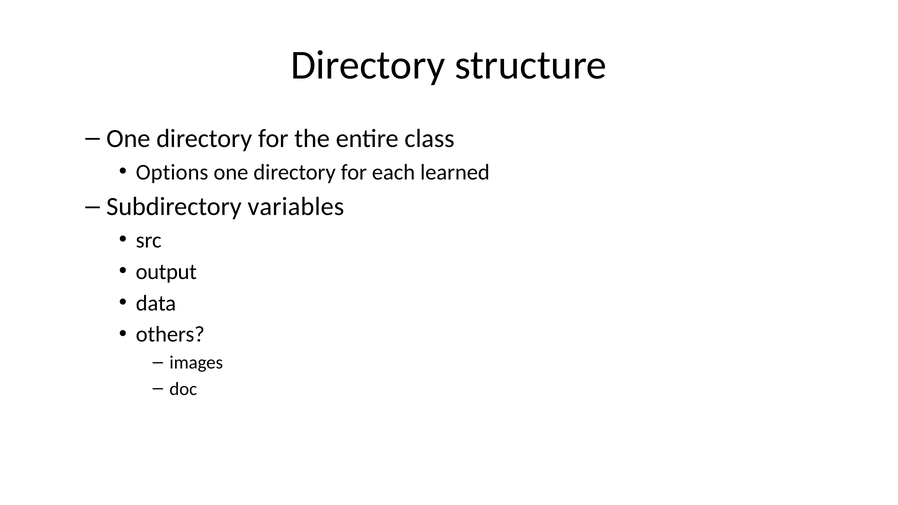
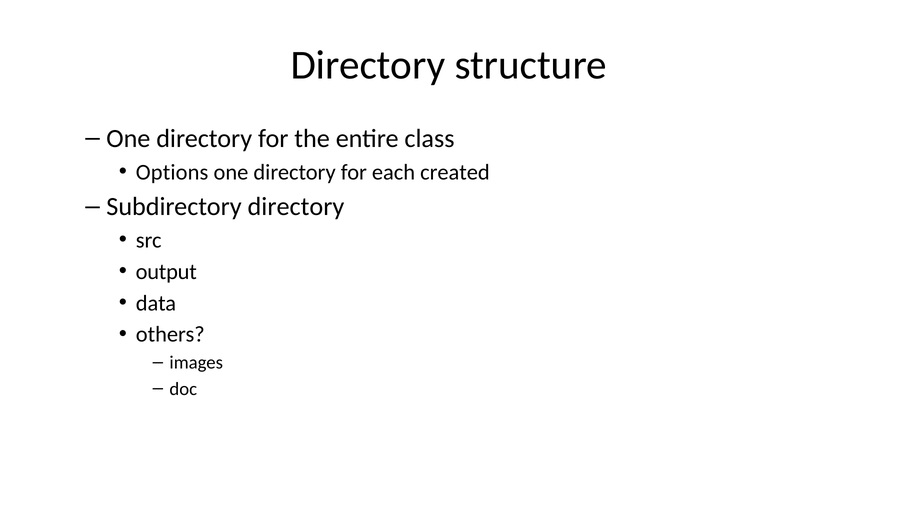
learned: learned -> created
Subdirectory variables: variables -> directory
